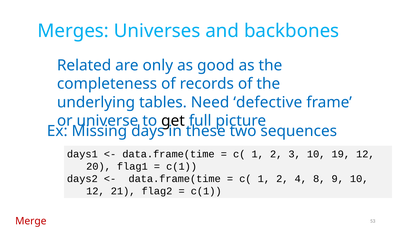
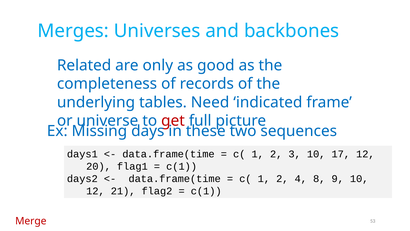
defective: defective -> indicated
get colour: black -> red
19: 19 -> 17
